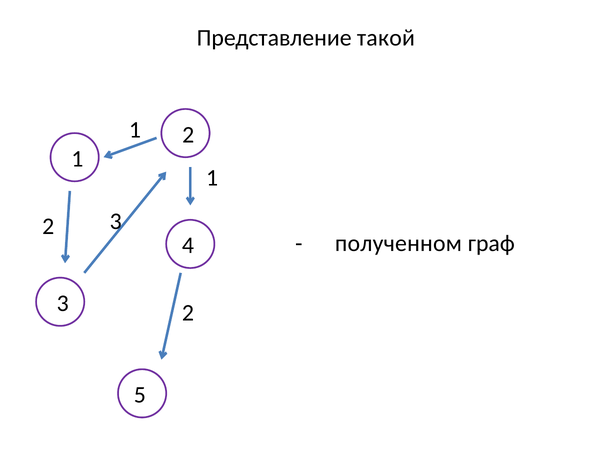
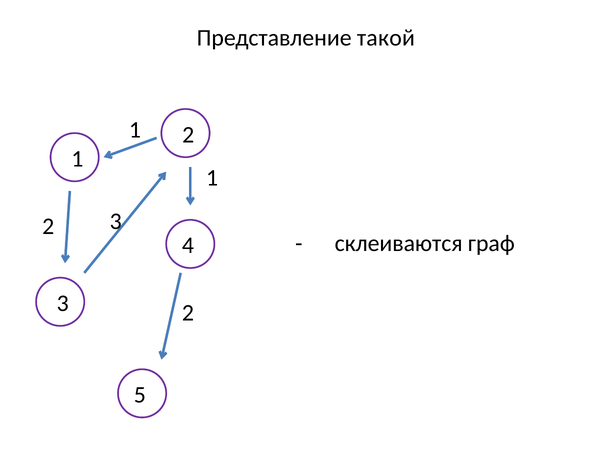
полученном: полученном -> склеиваются
